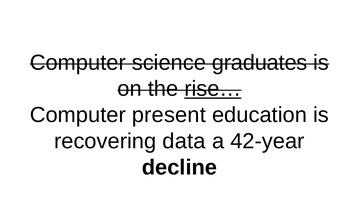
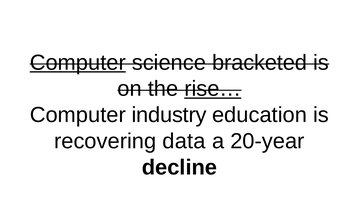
Computer at (78, 63) underline: none -> present
graduates: graduates -> bracketed
present: present -> industry
42-year: 42-year -> 20-year
